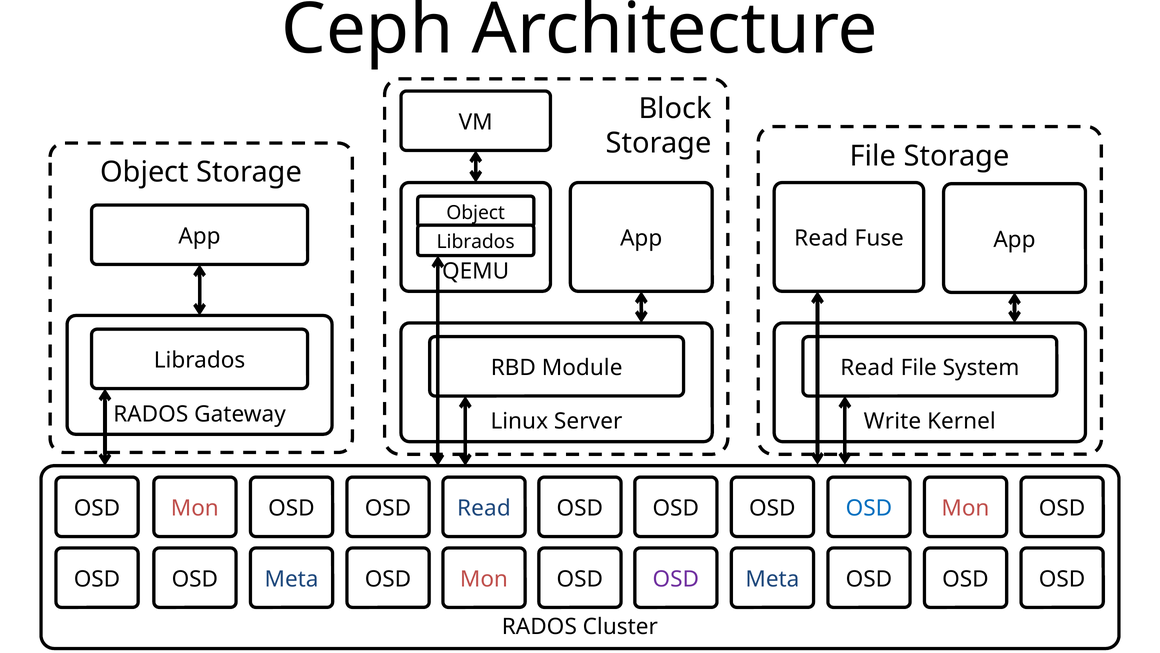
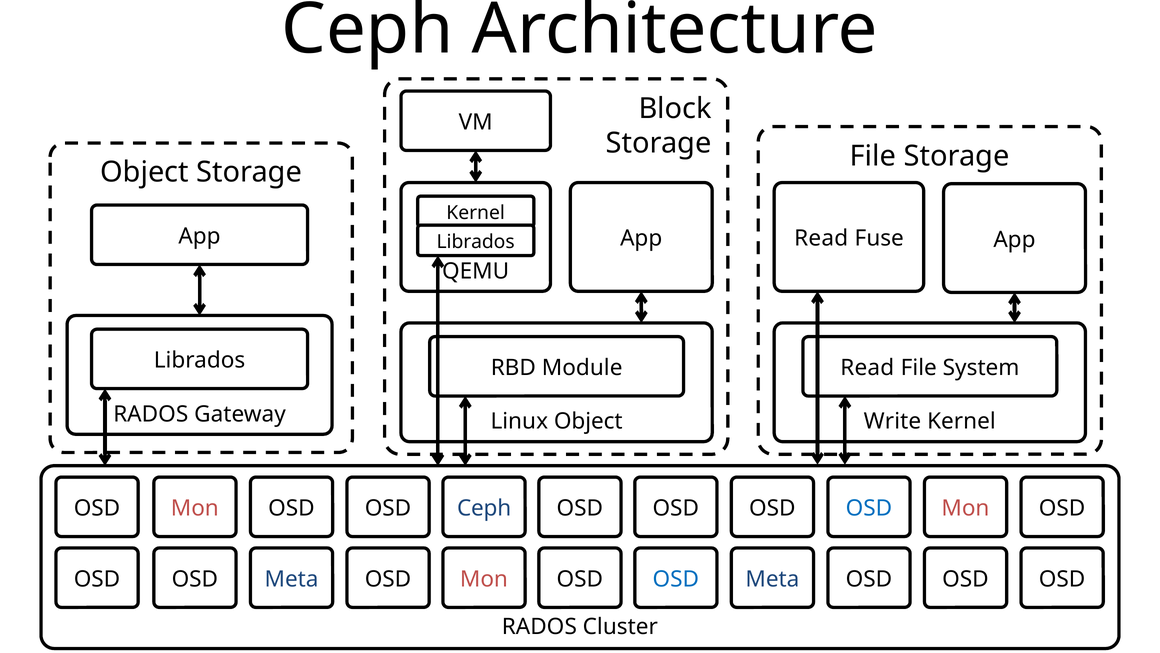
Object at (476, 213): Object -> Kernel
Linux Server: Server -> Object
Read at (484, 508): Read -> Ceph
OSD at (676, 579) colour: purple -> blue
